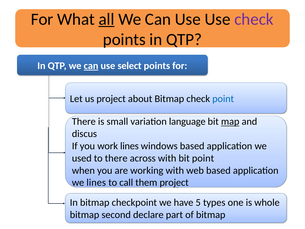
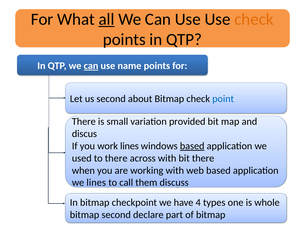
check at (254, 19) colour: purple -> orange
select: select -> name
us project: project -> second
language: language -> provided
map underline: present -> none
based at (192, 146) underline: none -> present
bit point: point -> there
them project: project -> discuss
5: 5 -> 4
